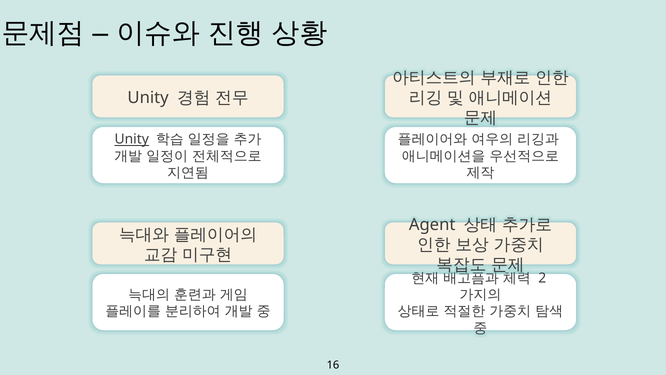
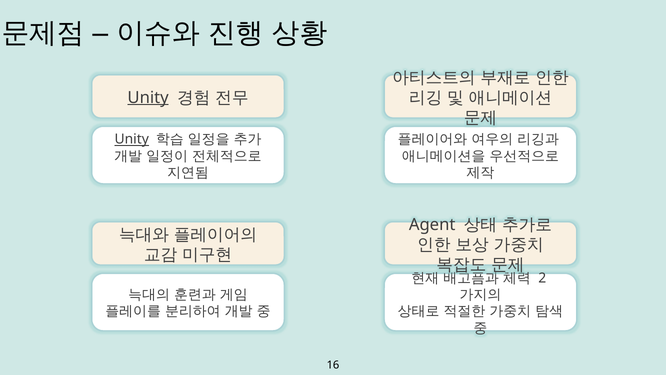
Unity at (148, 97) underline: none -> present
